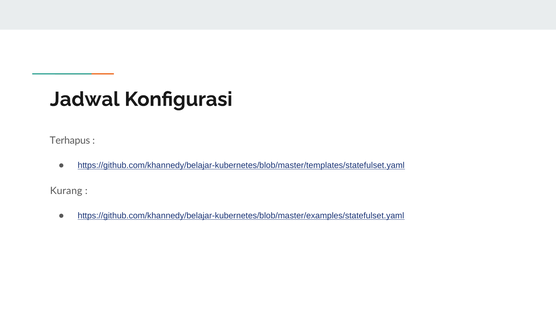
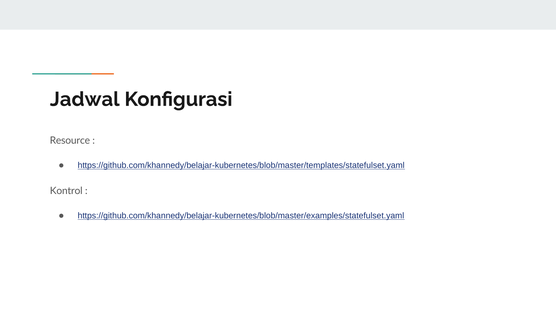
Terhapus: Terhapus -> Resource
Kurang: Kurang -> Kontrol
